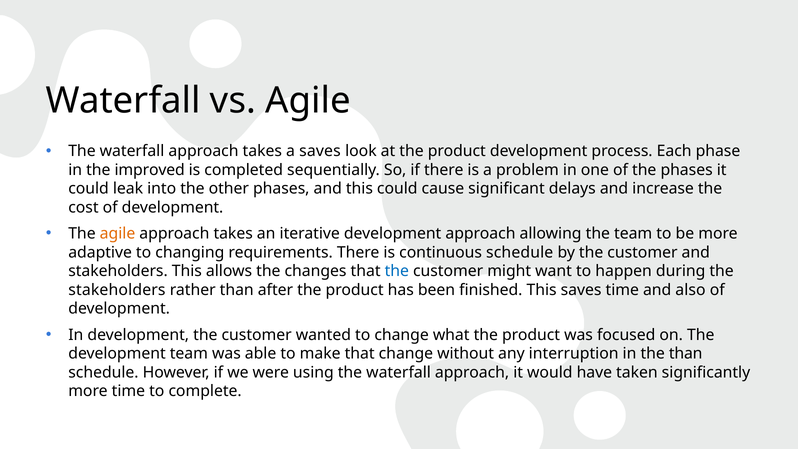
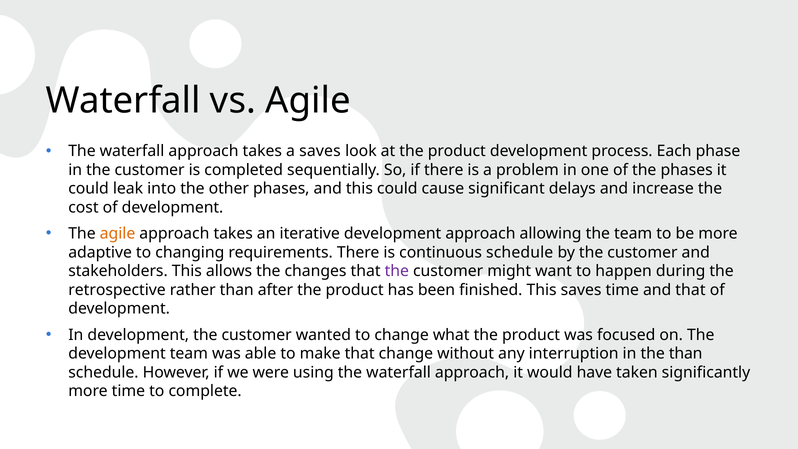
in the improved: improved -> customer
the at (397, 271) colour: blue -> purple
stakeholders at (117, 290): stakeholders -> retrospective
and also: also -> that
